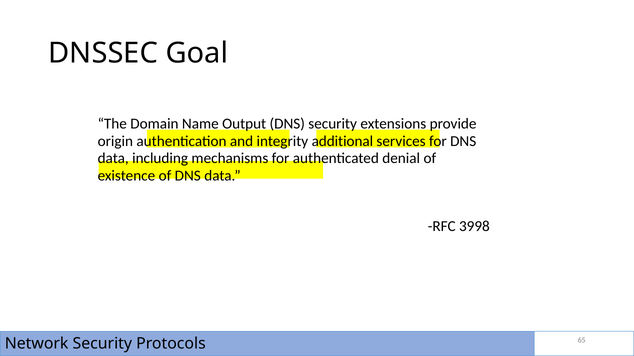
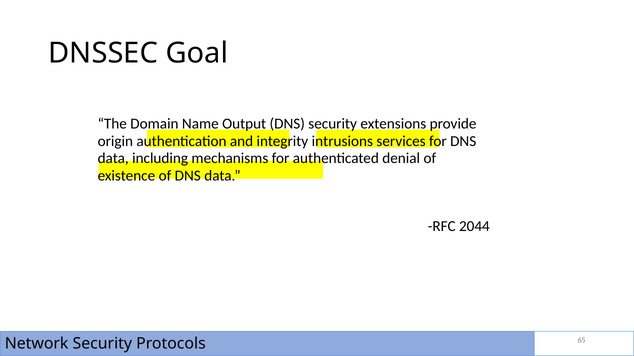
additional: additional -> intrusions
3998: 3998 -> 2044
